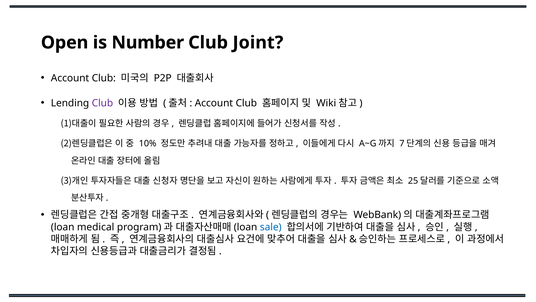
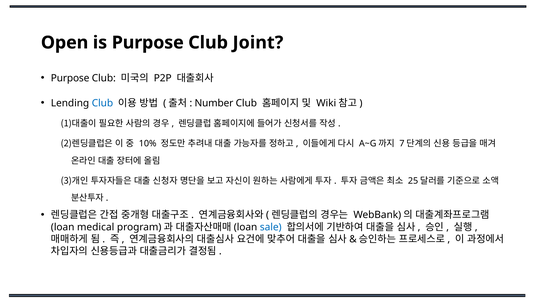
is Number: Number -> Purpose
Account at (70, 78): Account -> Purpose
Club at (102, 103) colour: purple -> blue
Account at (214, 103): Account -> Number
